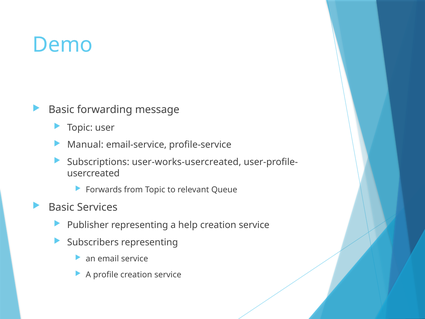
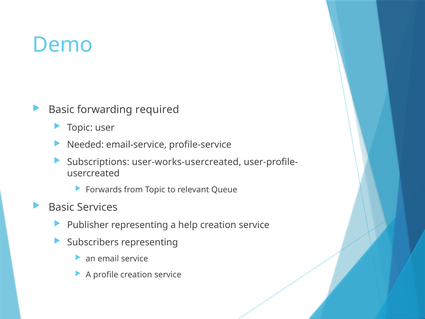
message: message -> required
Manual: Manual -> Needed
